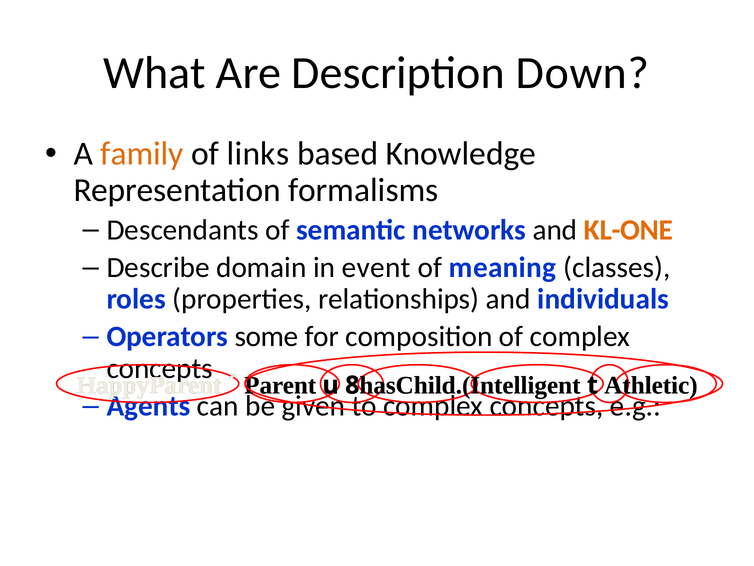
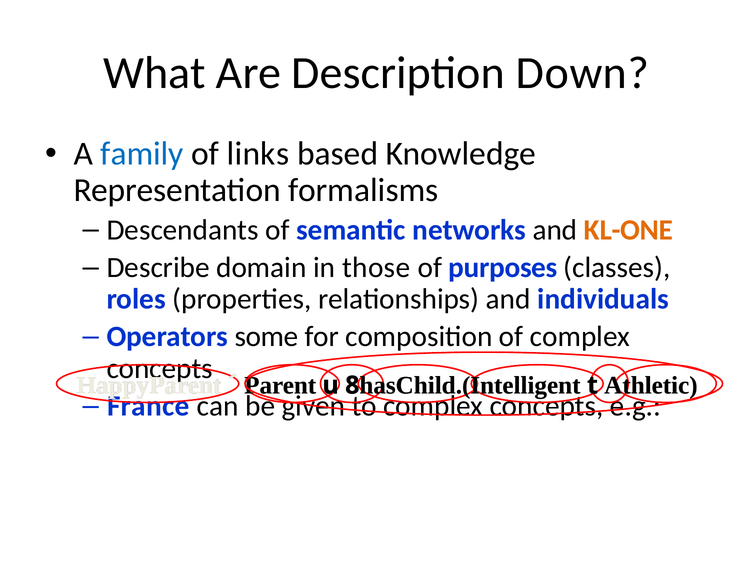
family colour: orange -> blue
event: event -> those
meaning: meaning -> purposes
Agents: Agents -> France
